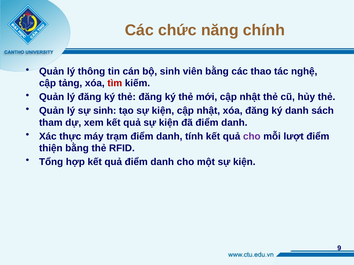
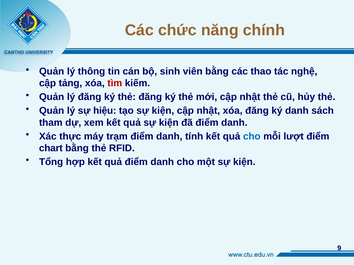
sự sinh: sinh -> hiệu
cho at (252, 137) colour: purple -> blue
thiện: thiện -> chart
